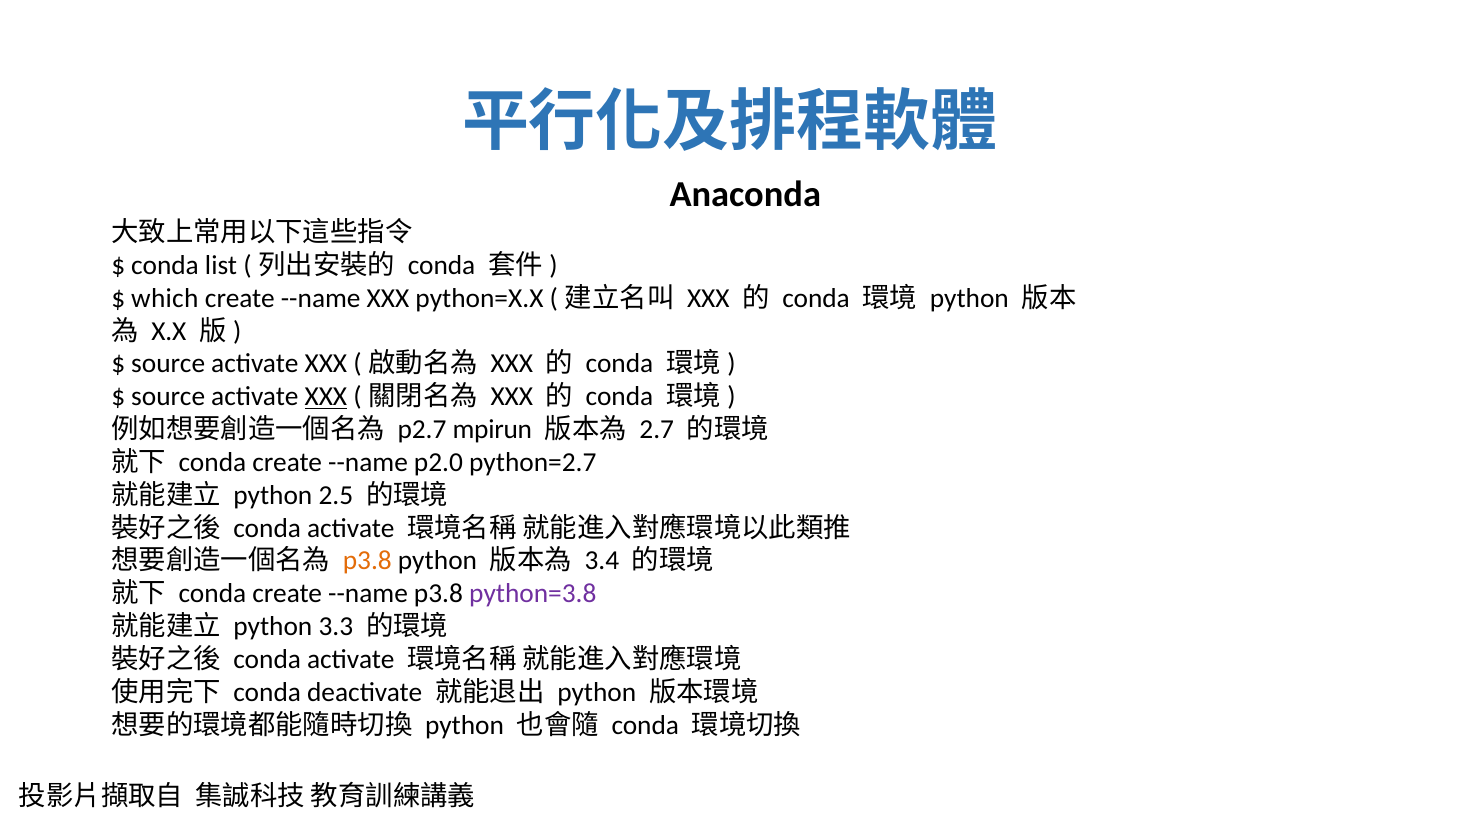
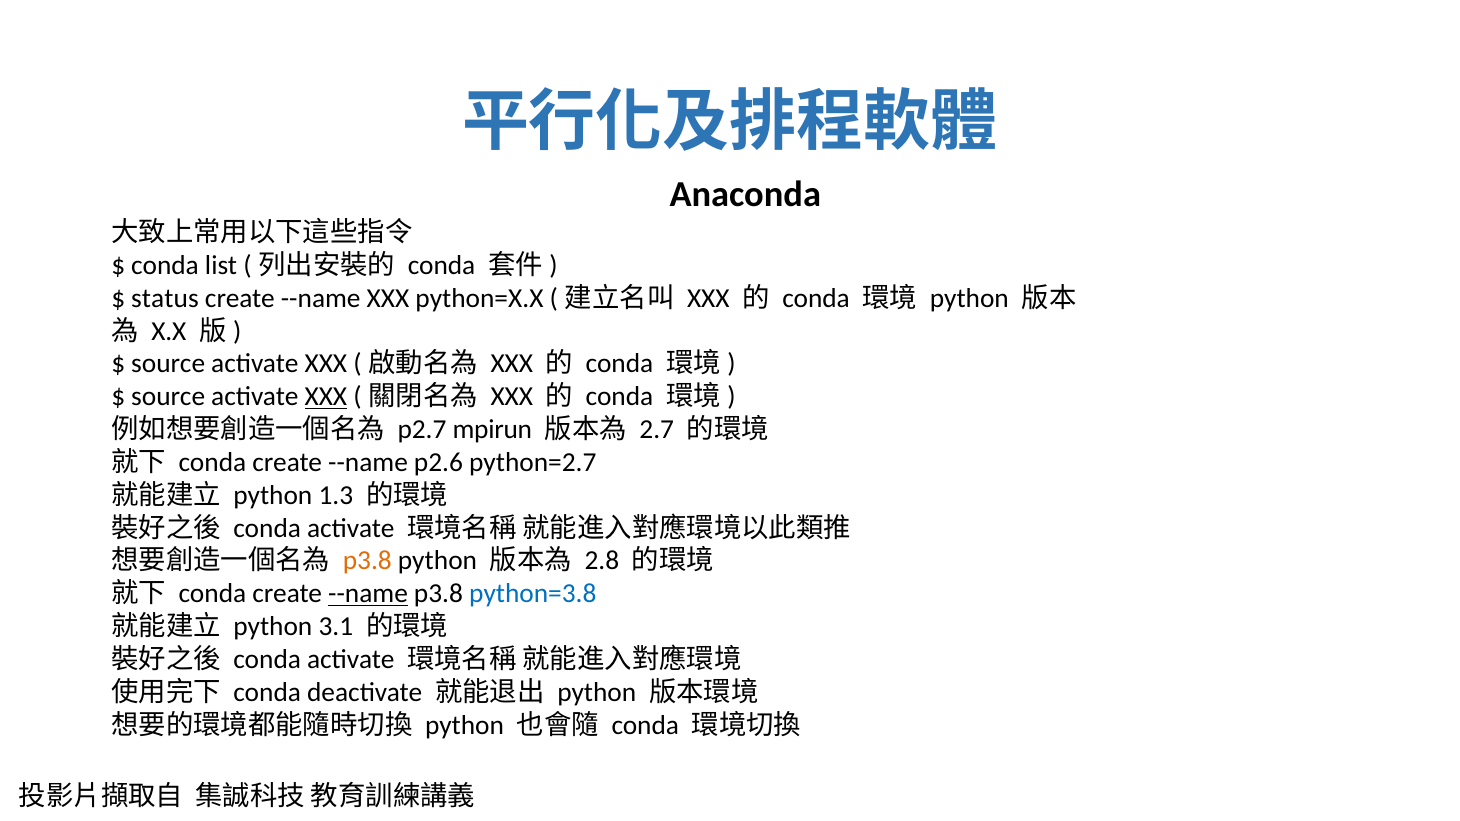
which: which -> status
p2.0: p2.0 -> p2.6
2.5: 2.5 -> 1.3
3.4: 3.4 -> 2.8
--name at (368, 594) underline: none -> present
python=3.8 colour: purple -> blue
3.3: 3.3 -> 3.1
